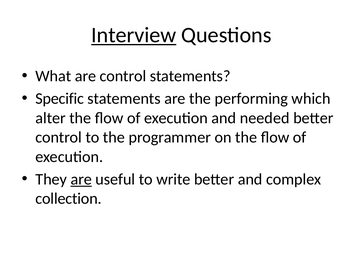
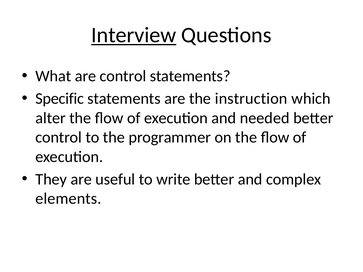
performing: performing -> instruction
are at (81, 179) underline: present -> none
collection: collection -> elements
